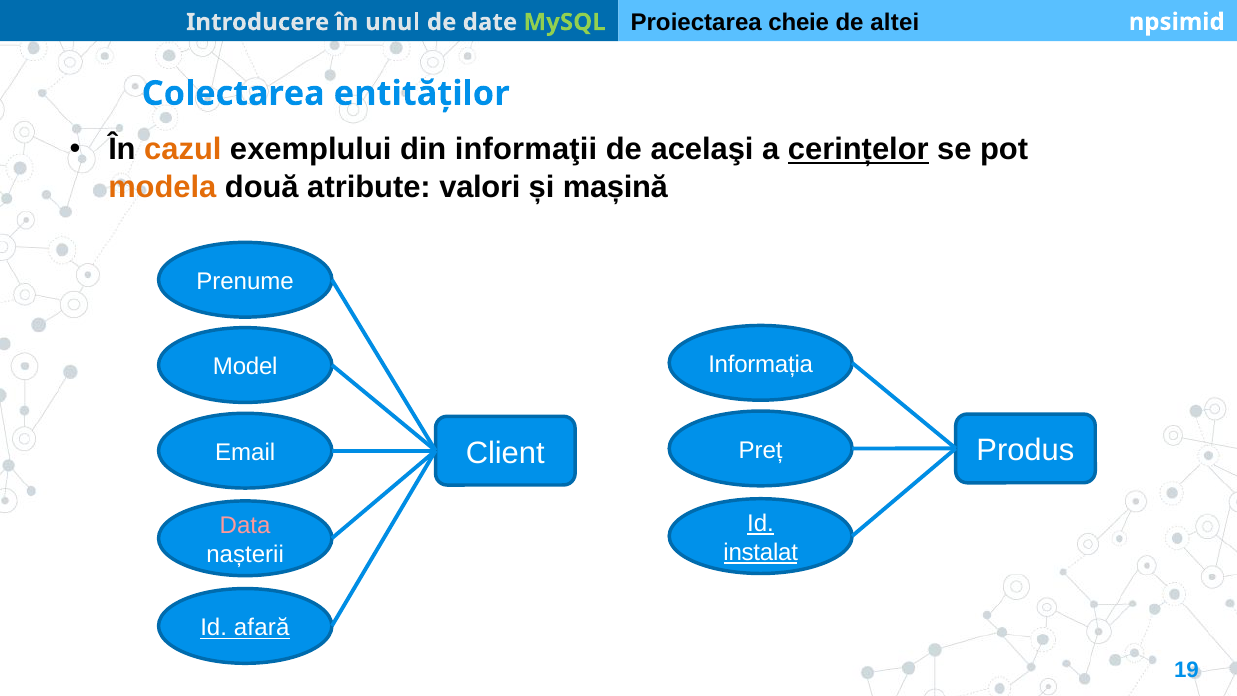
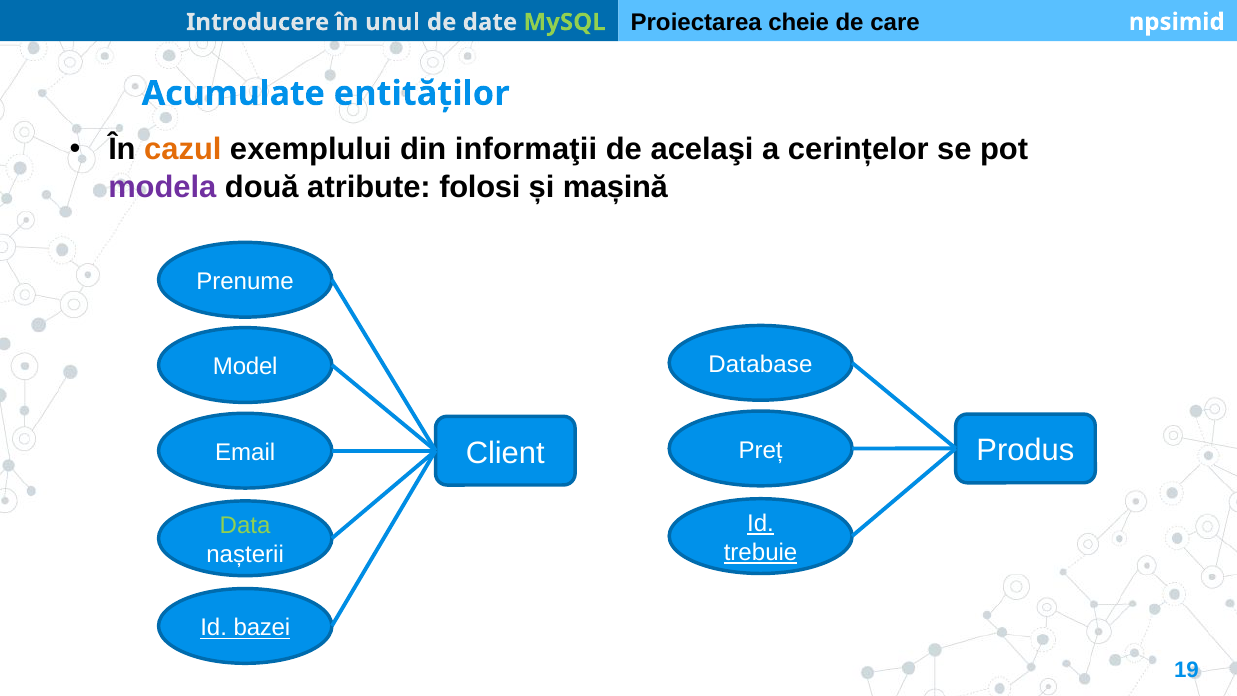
altei: altei -> care
Colectarea: Colectarea -> Acumulate
cerințelor underline: present -> none
modela colour: orange -> purple
valori: valori -> folosi
Informația: Informația -> Database
Data colour: pink -> light green
instalat: instalat -> trebuie
afară: afară -> bazei
